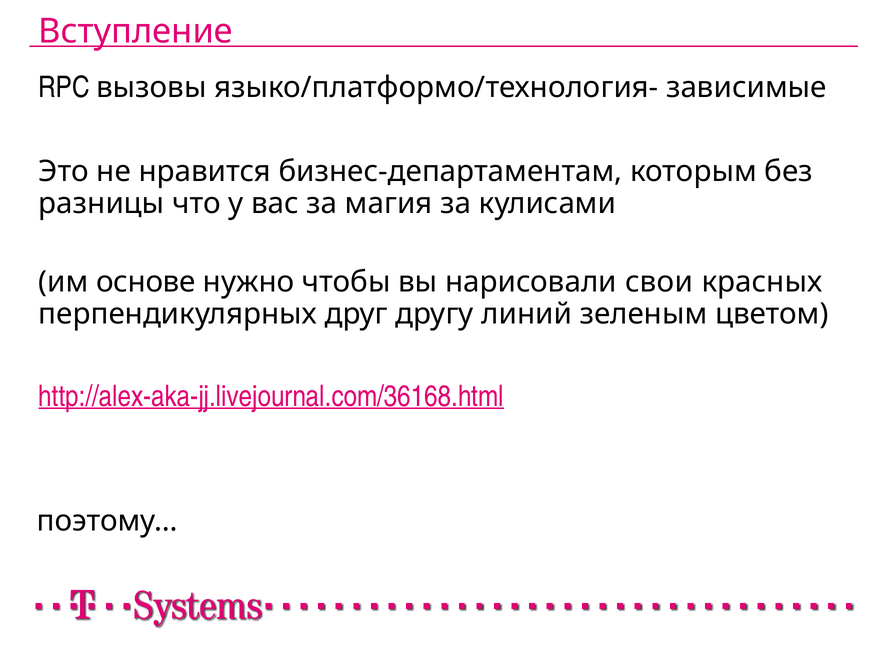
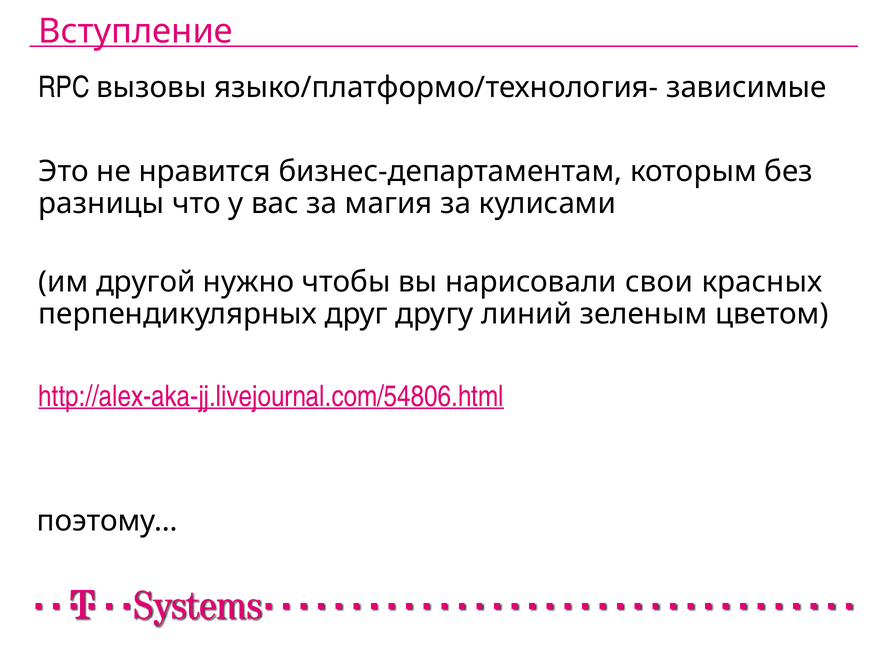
основе: основе -> другой
http://alex-aka-jj.livejournal.com/36168.html: http://alex-aka-jj.livejournal.com/36168.html -> http://alex-aka-jj.livejournal.com/54806.html
